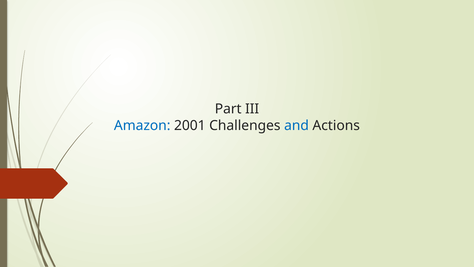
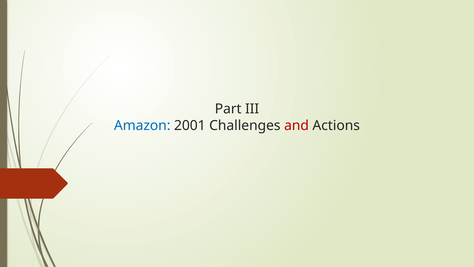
and colour: blue -> red
